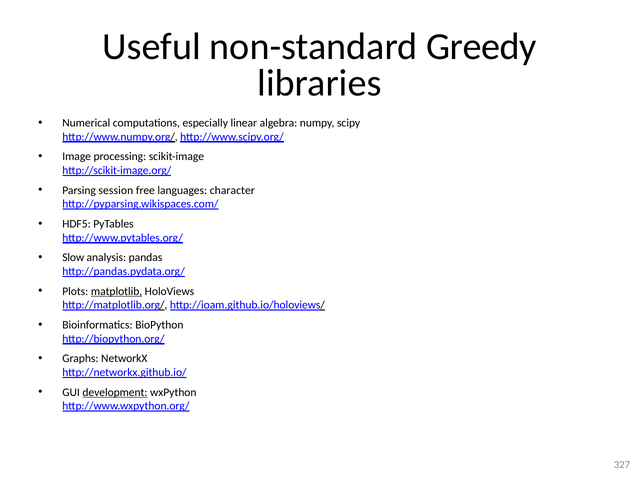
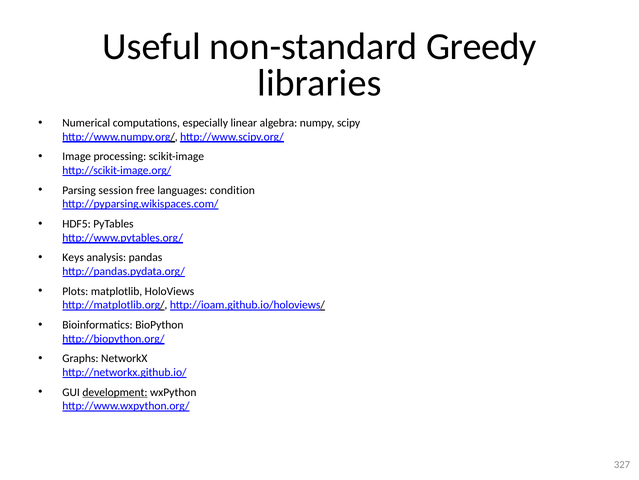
character: character -> condition
Slow: Slow -> Keys
matplotlib underline: present -> none
